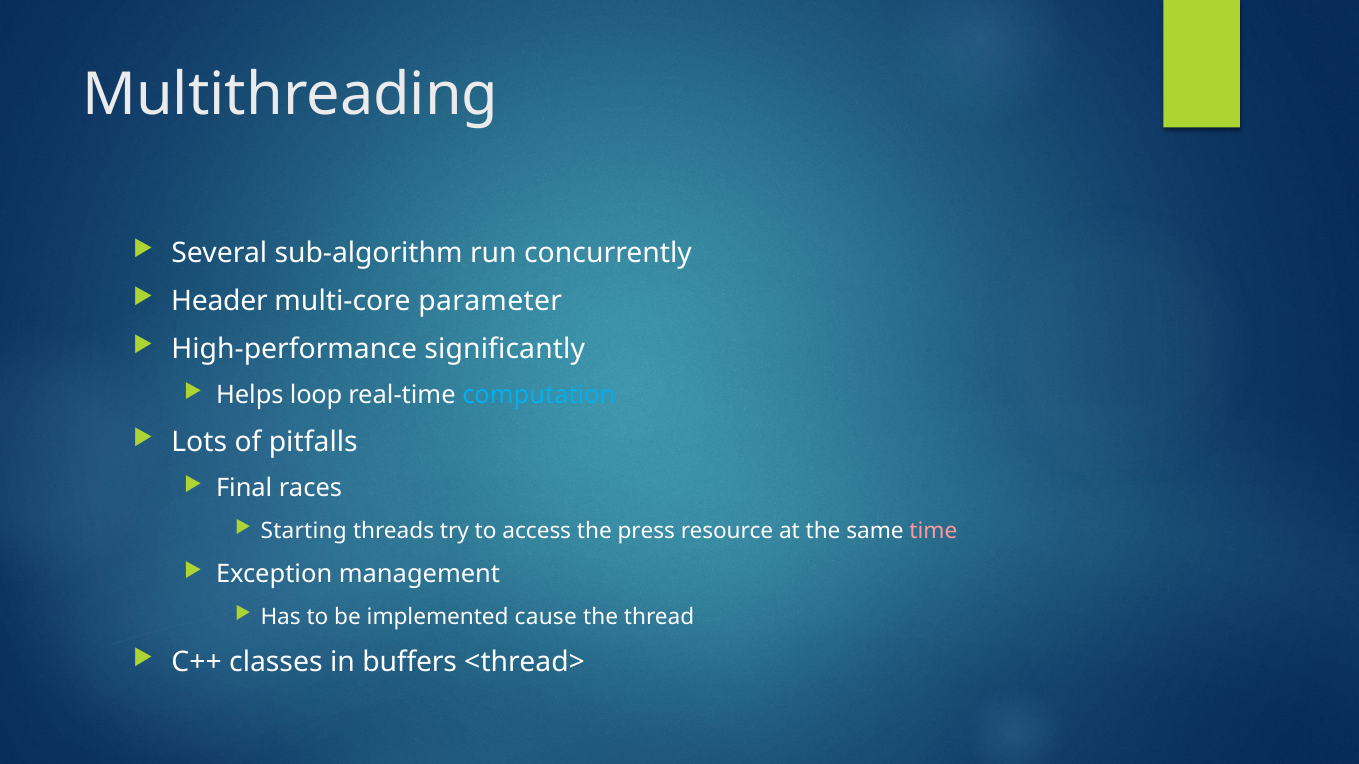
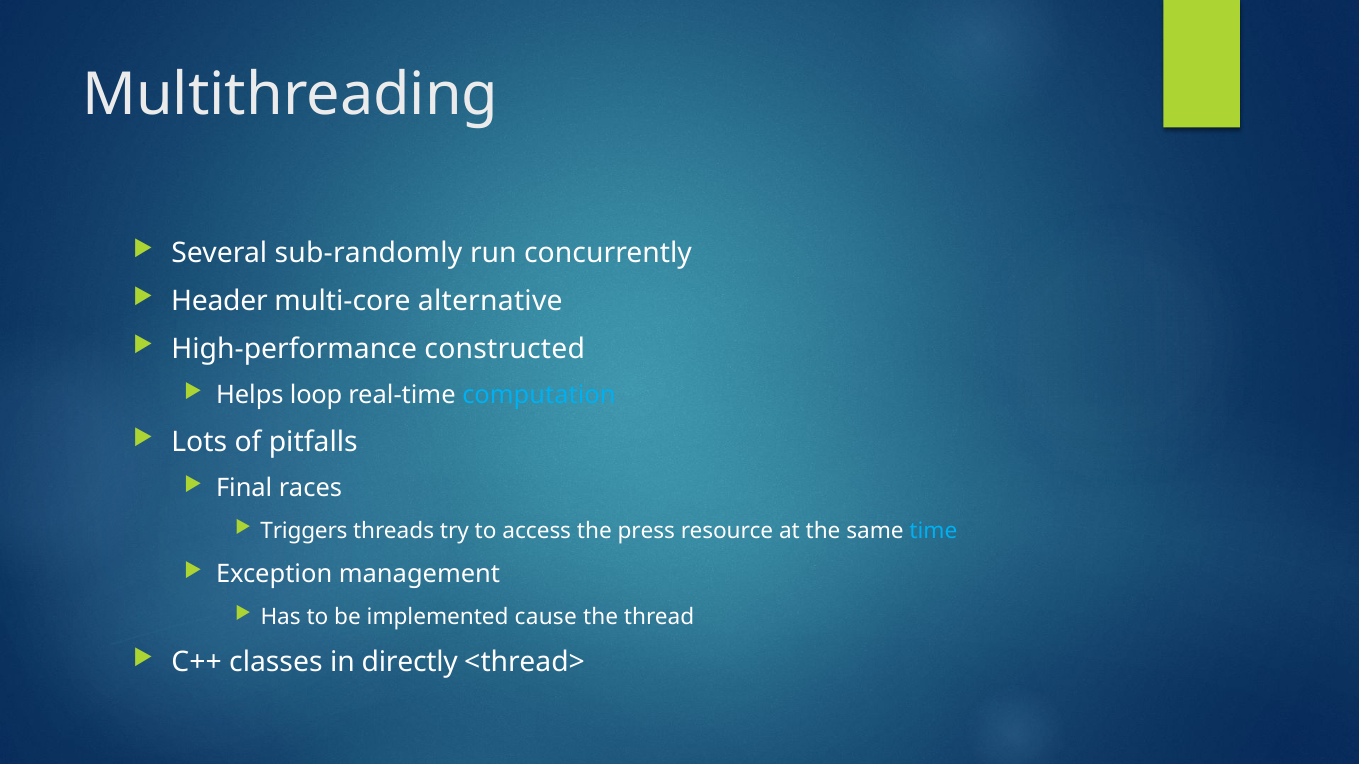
sub-algorithm: sub-algorithm -> sub-randomly
parameter: parameter -> alternative
significantly: significantly -> constructed
Starting: Starting -> Triggers
time colour: pink -> light blue
buffers: buffers -> directly
